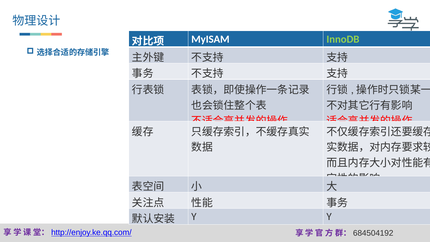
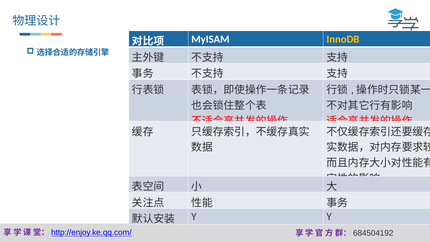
InnoDB colour: light green -> yellow
